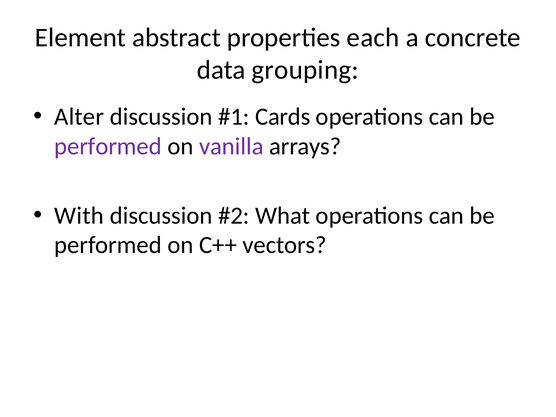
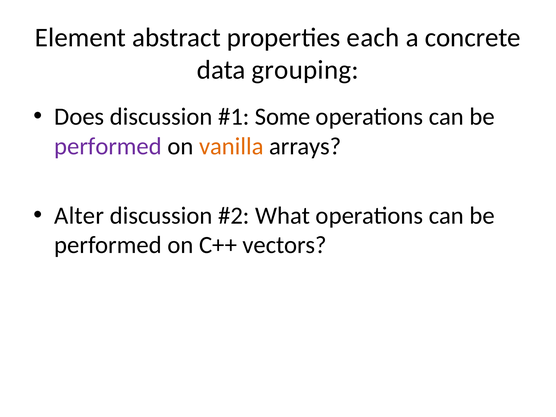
Alter: Alter -> Does
Cards: Cards -> Some
vanilla colour: purple -> orange
With: With -> Alter
